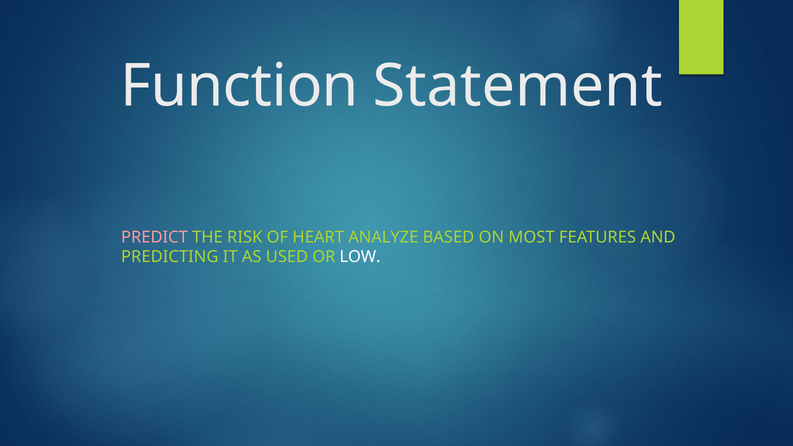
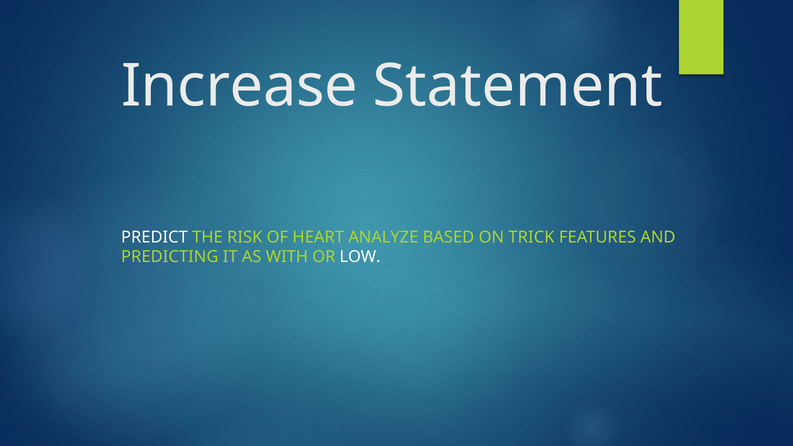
Function: Function -> Increase
PREDICT colour: pink -> white
MOST: MOST -> TRICK
USED: USED -> WITH
